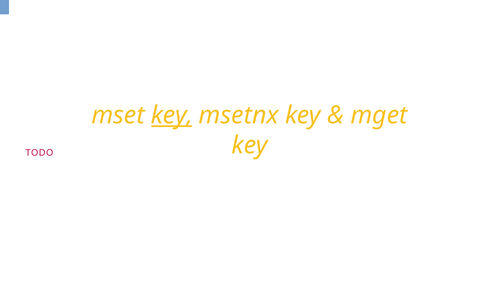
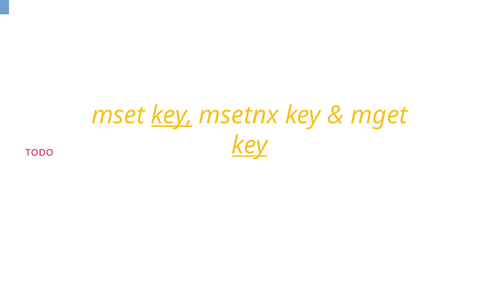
key at (250, 145) underline: none -> present
